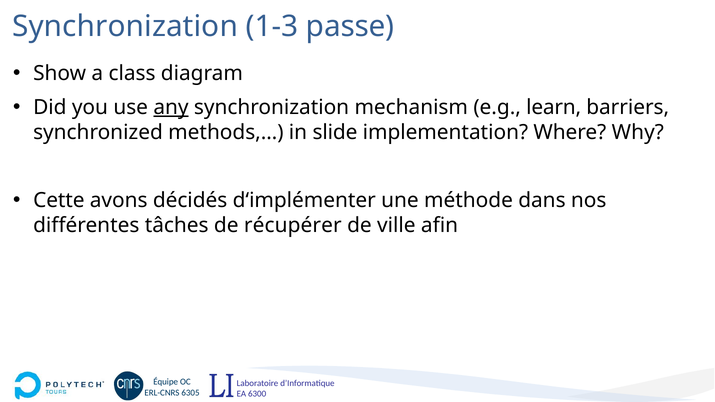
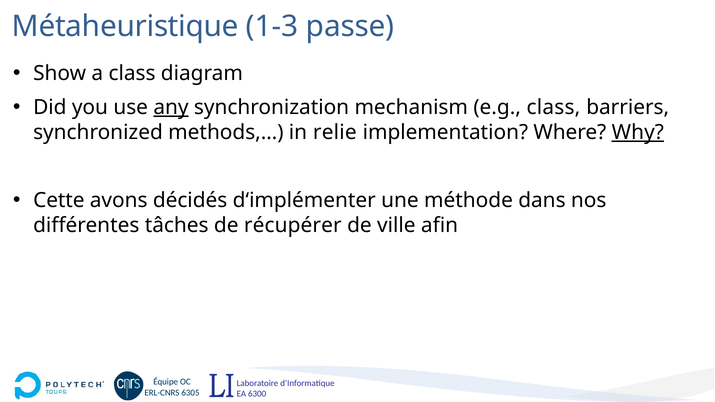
Synchronization at (125, 26): Synchronization -> Métaheuristique
e.g learn: learn -> class
slide: slide -> relie
Why underline: none -> present
